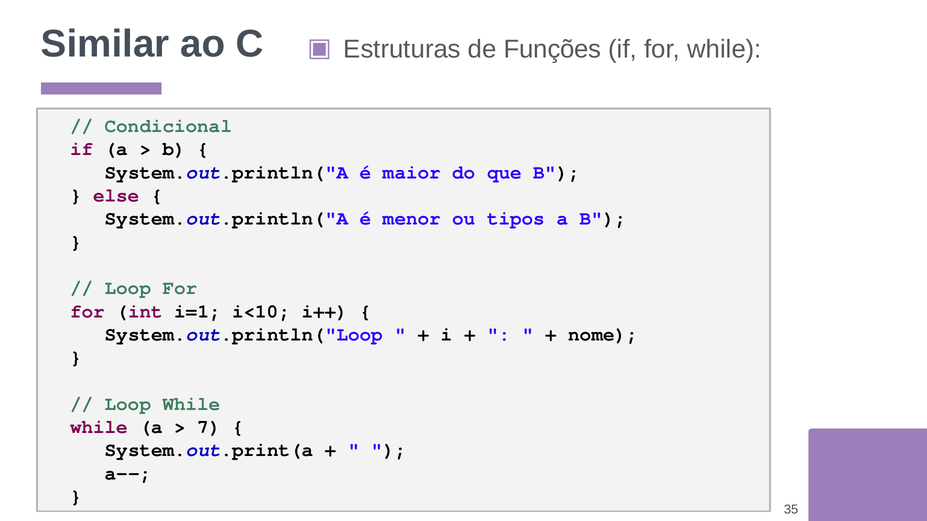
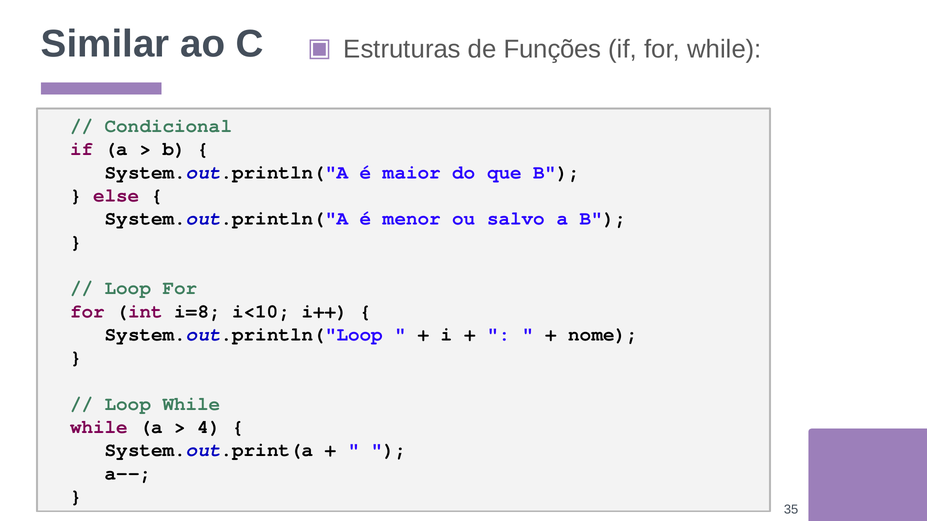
tipos: tipos -> salvo
i=1: i=1 -> i=8
7: 7 -> 4
